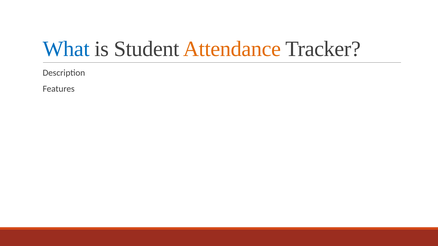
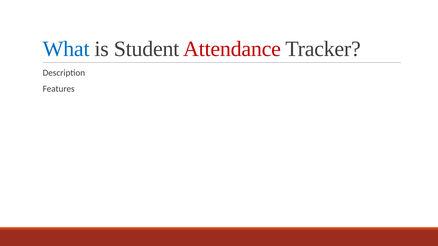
Attendance colour: orange -> red
